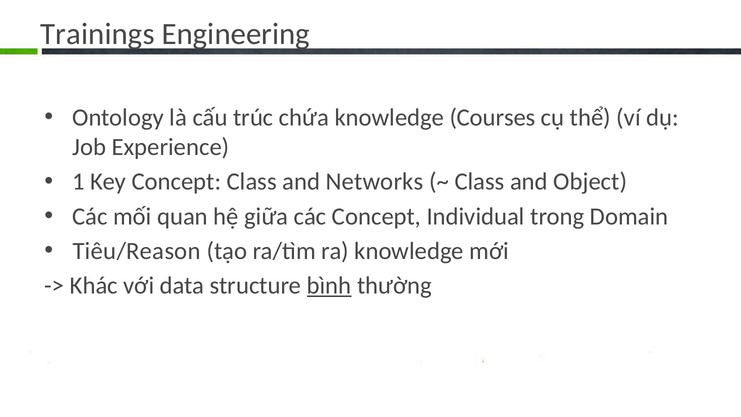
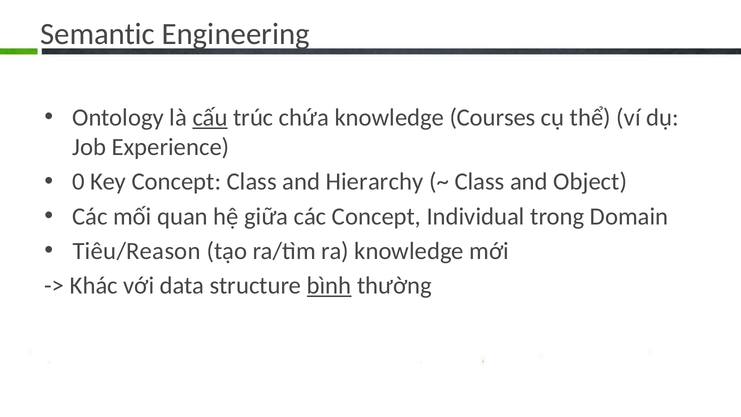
Trainings: Trainings -> Semantic
cấu underline: none -> present
1: 1 -> 0
Networks: Networks -> Hierarchy
